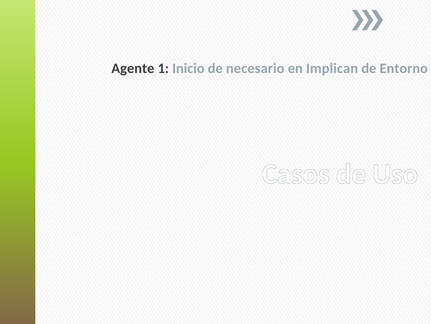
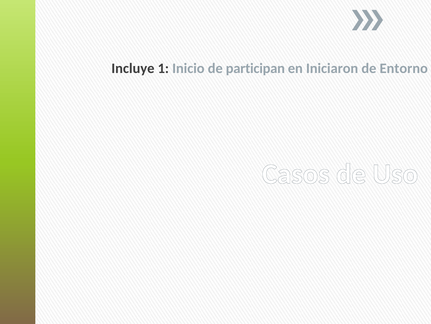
Agente: Agente -> Incluye
necesario: necesario -> participan
Implican: Implican -> Iniciaron
